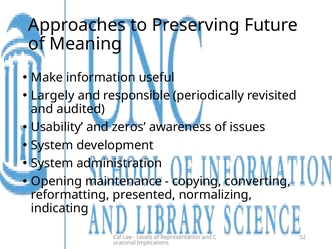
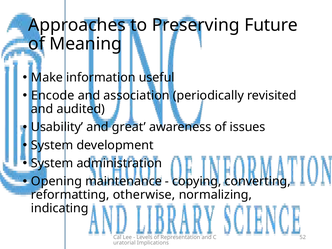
Largely: Largely -> Encode
responsible: responsible -> association
zeros: zeros -> great
presented: presented -> otherwise
